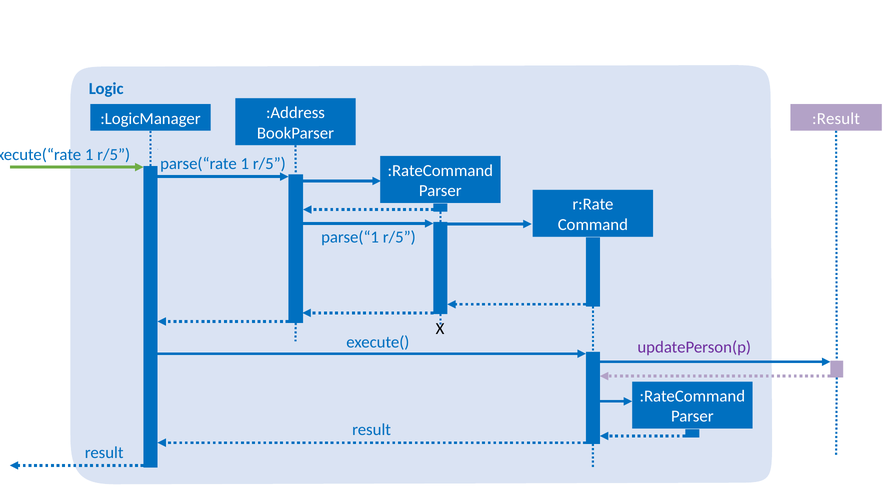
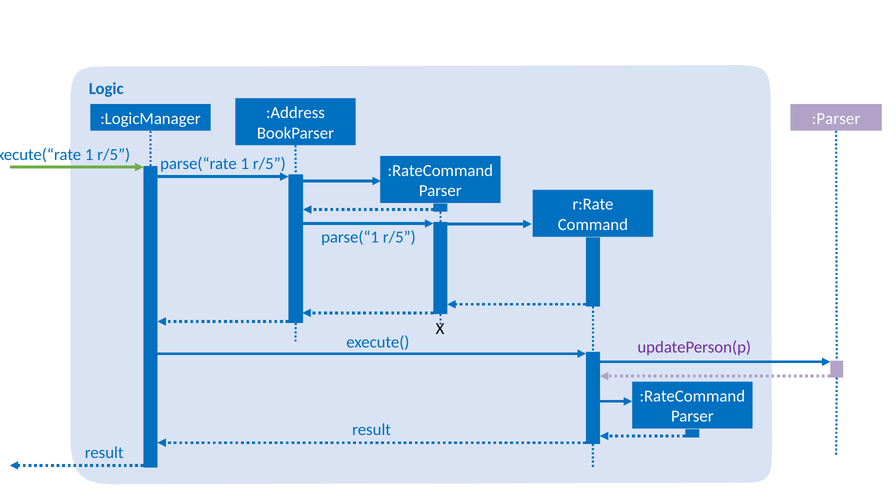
:Result: :Result -> :Parser
